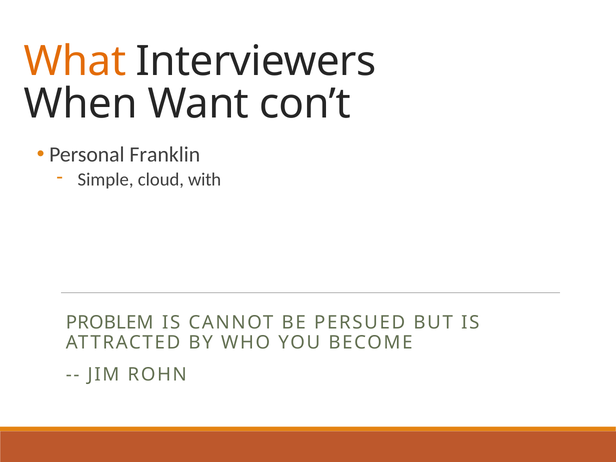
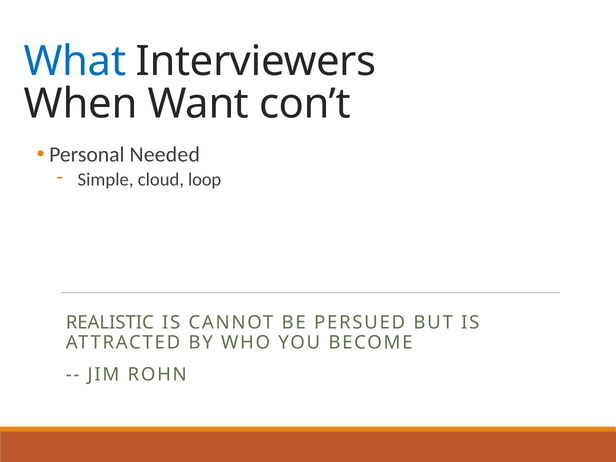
What colour: orange -> blue
Franklin: Franklin -> Needed
with: with -> loop
PROBLEM: PROBLEM -> REALISTIC
